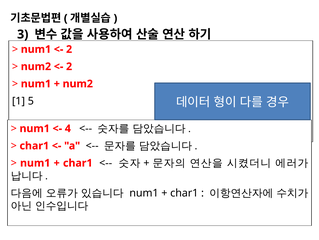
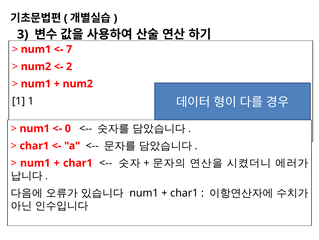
2 at (69, 49): 2 -> 7
1 5: 5 -> 1
4: 4 -> 0
